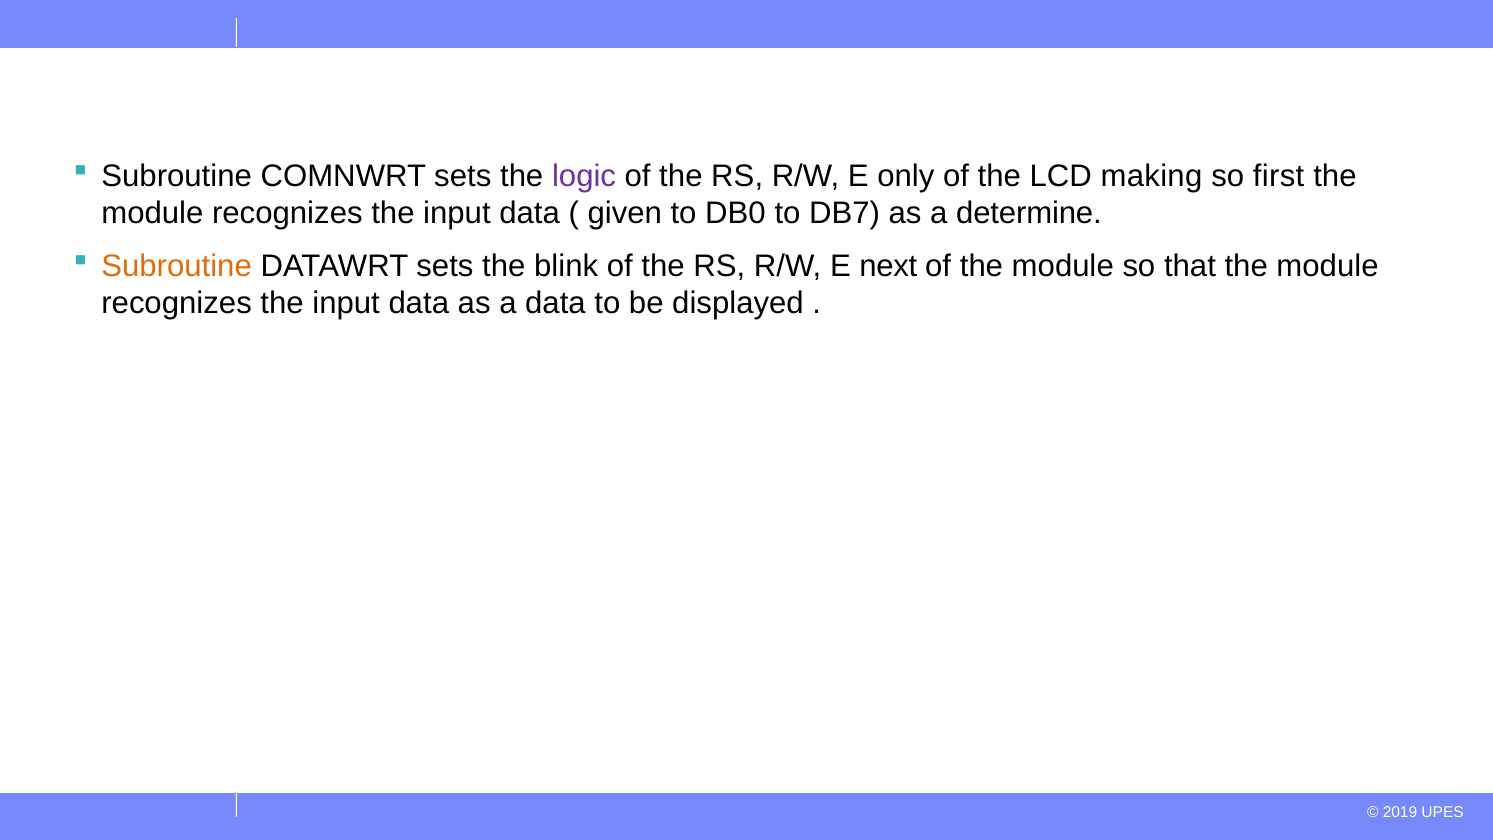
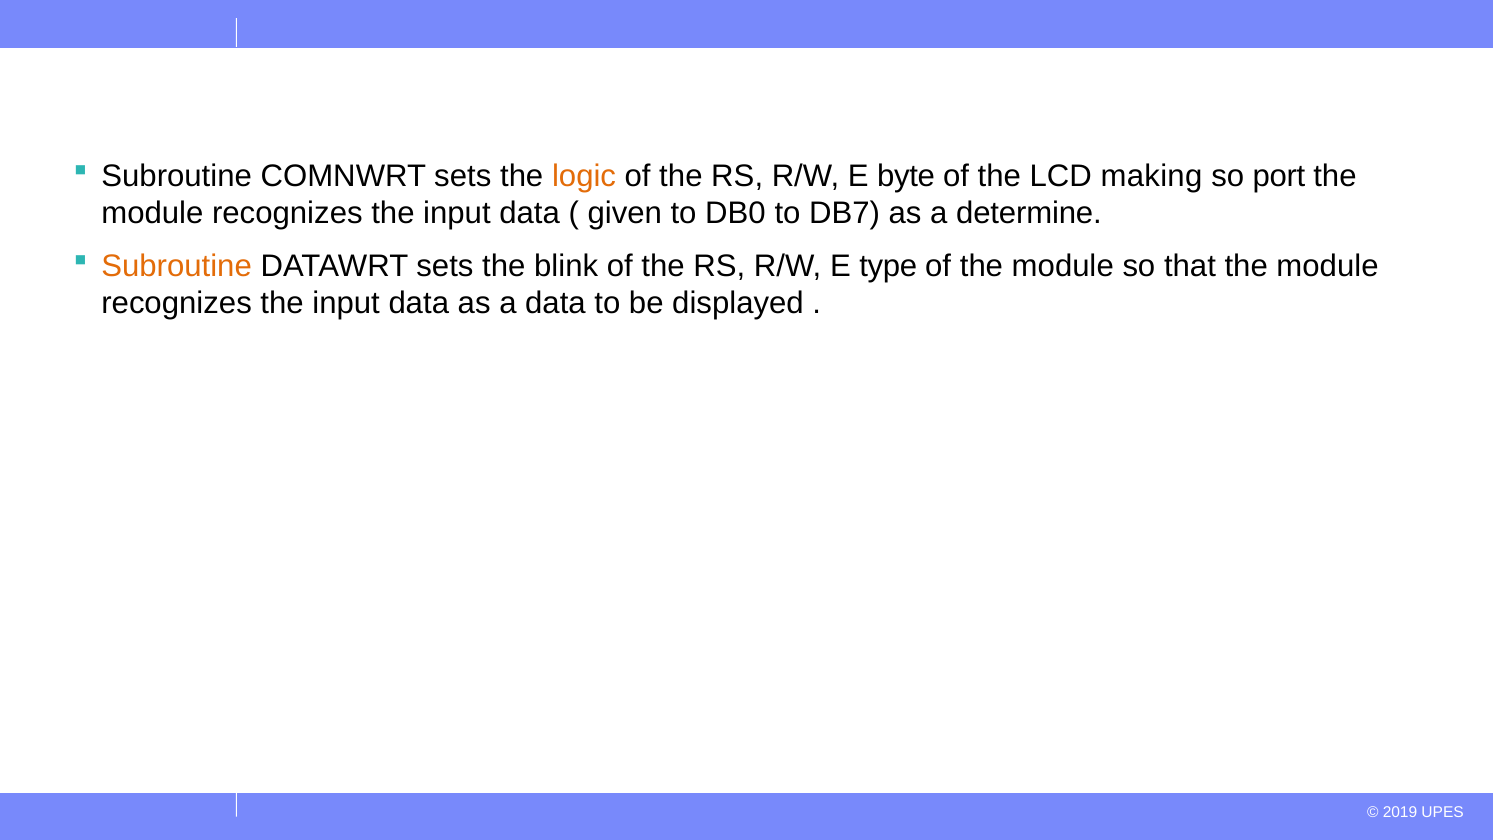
logic colour: purple -> orange
only: only -> byte
first: first -> port
next: next -> type
